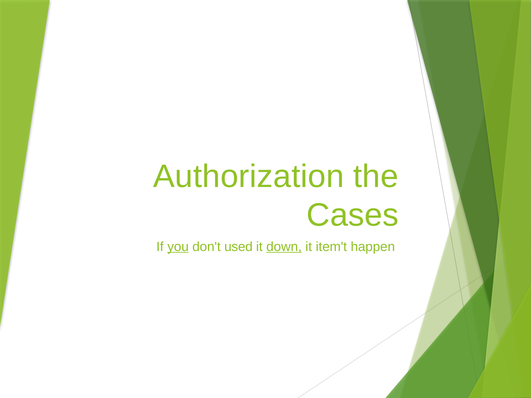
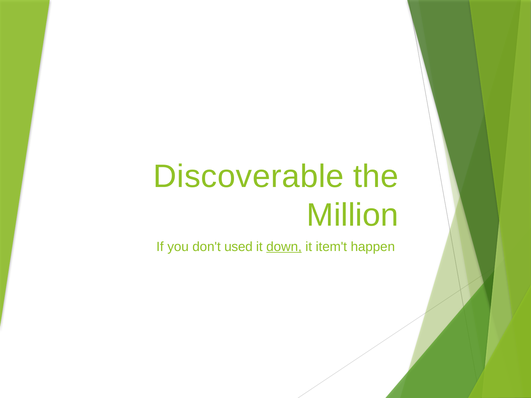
Authorization: Authorization -> Discoverable
Cases: Cases -> Million
you underline: present -> none
